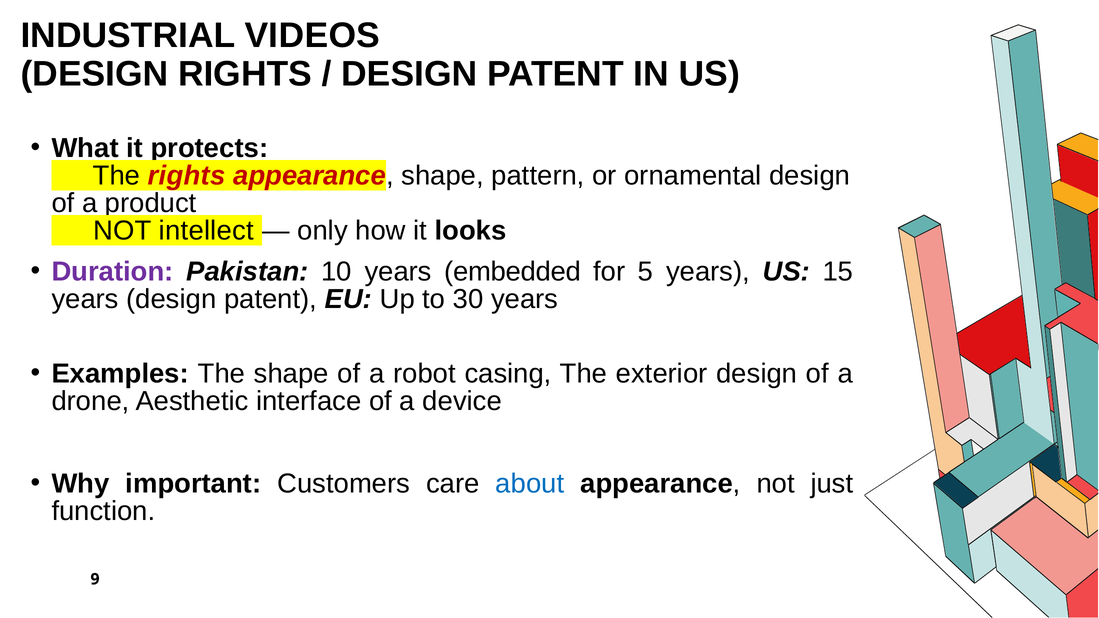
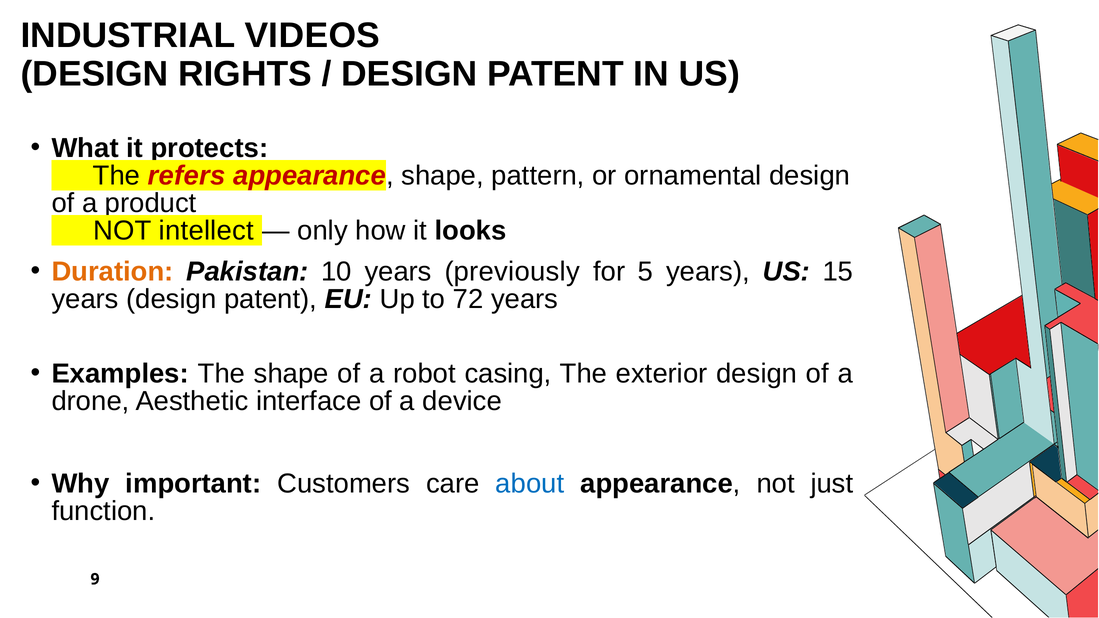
rights at (187, 176): rights -> refers
Duration colour: purple -> orange
embedded: embedded -> previously
30: 30 -> 72
